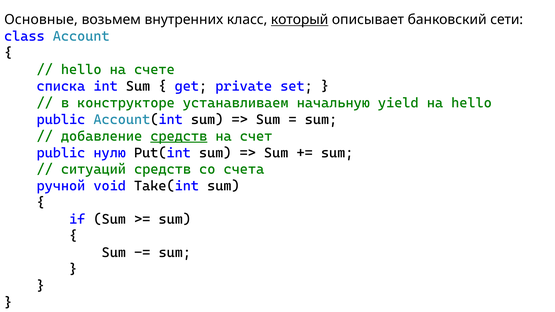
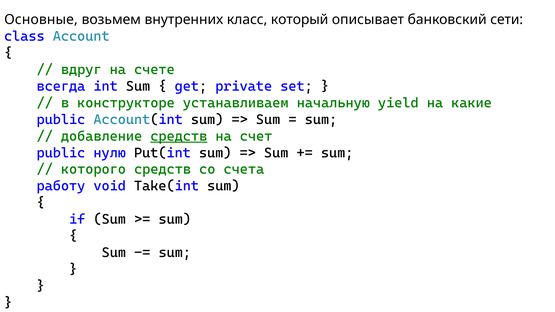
который underline: present -> none
hello at (81, 70): hello -> вдруг
списка: списка -> всегда
на hello: hello -> какие
ситуаций: ситуаций -> которого
ручной: ручной -> работу
